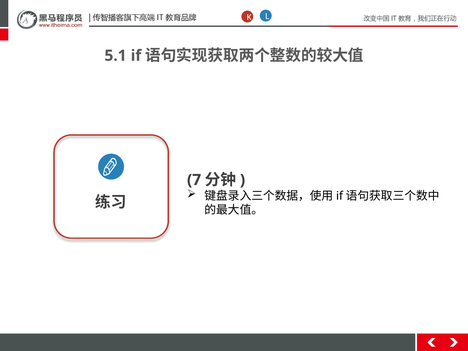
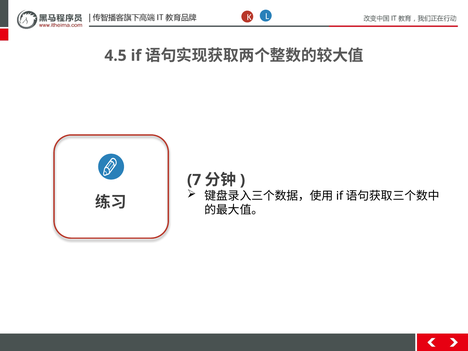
5.1: 5.1 -> 4.5
